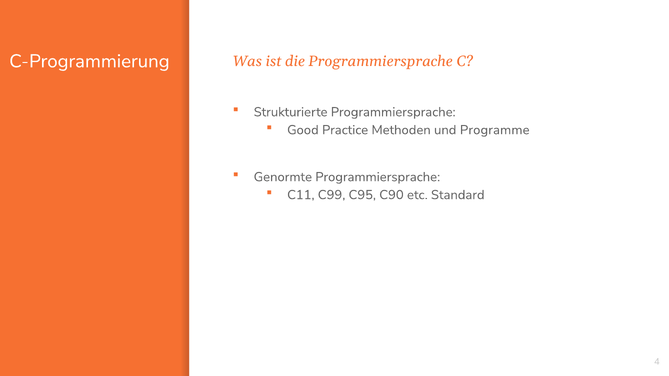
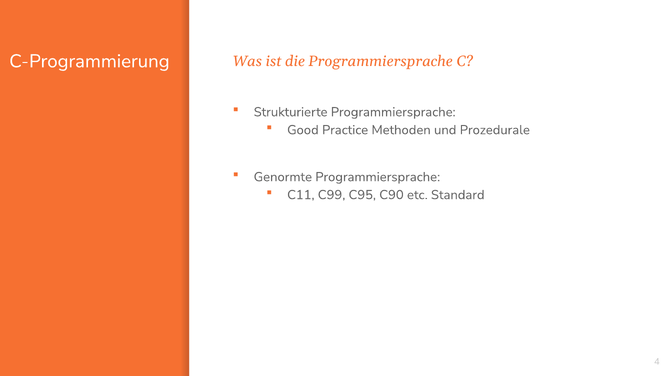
Programme: Programme -> Prozedurale
